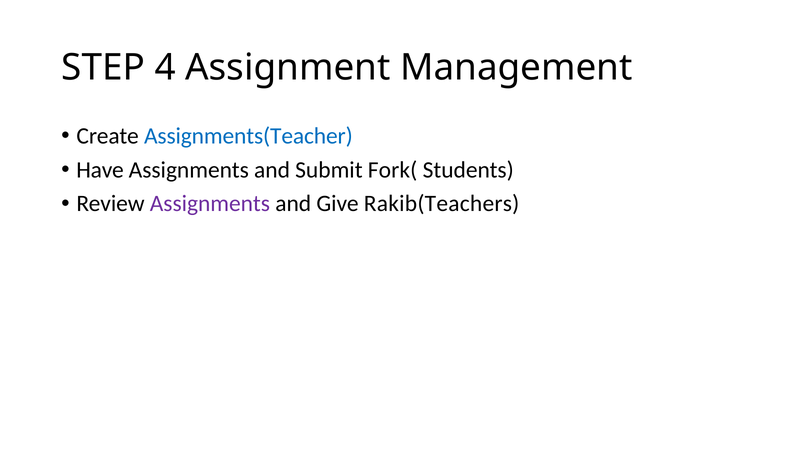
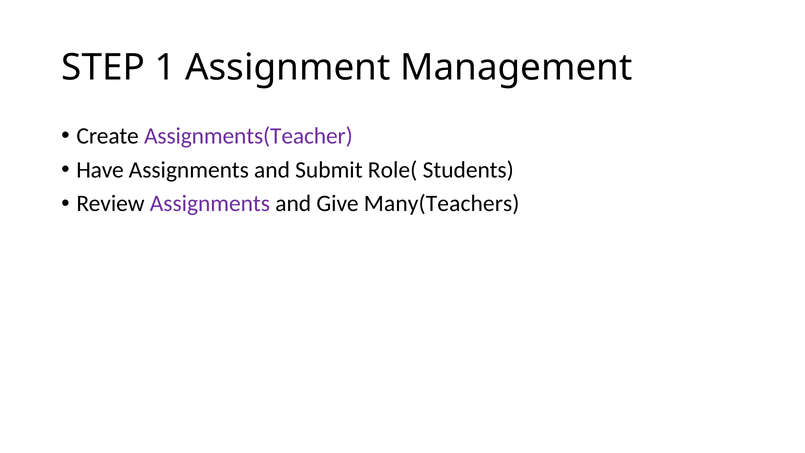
4: 4 -> 1
Assignments(Teacher colour: blue -> purple
Fork(: Fork( -> Role(
Rakib(Teachers: Rakib(Teachers -> Many(Teachers
